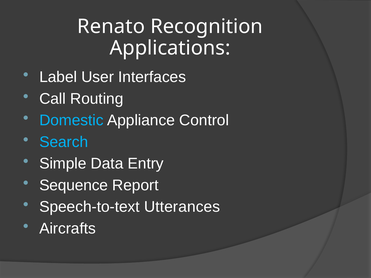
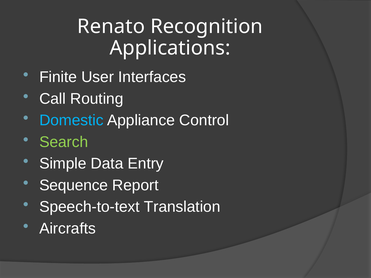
Label: Label -> Finite
Search colour: light blue -> light green
Utterances: Utterances -> Translation
